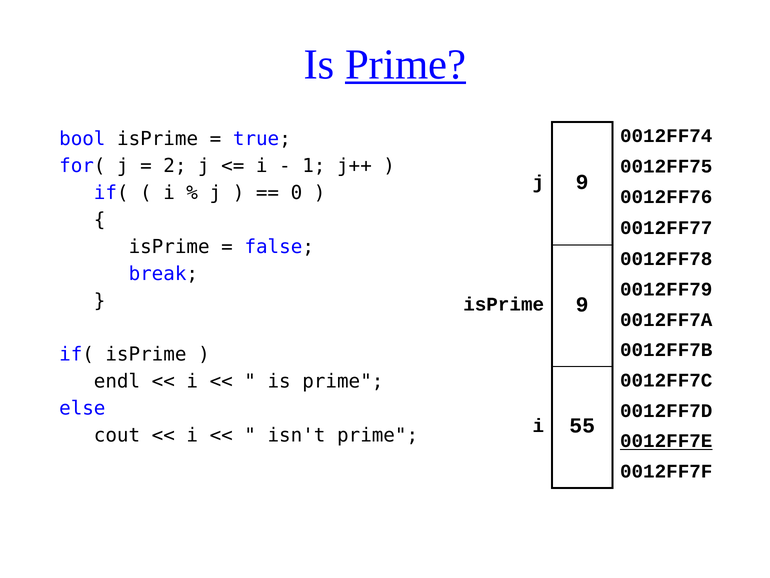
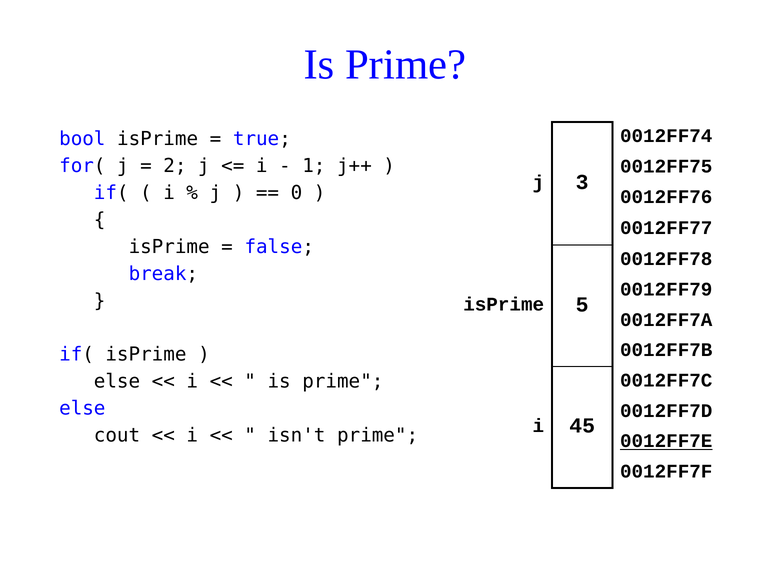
Prime at (406, 64) underline: present -> none
j 9: 9 -> 3
isPrime 9: 9 -> 5
endl at (117, 381): endl -> else
55: 55 -> 45
